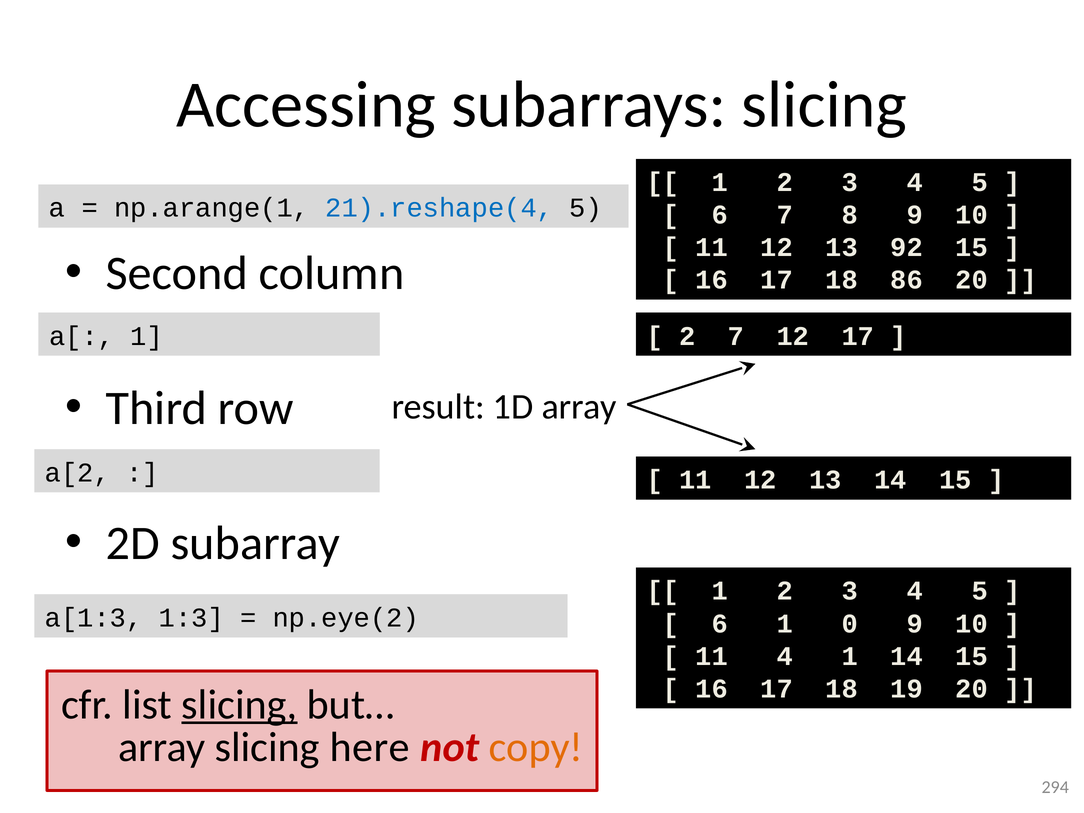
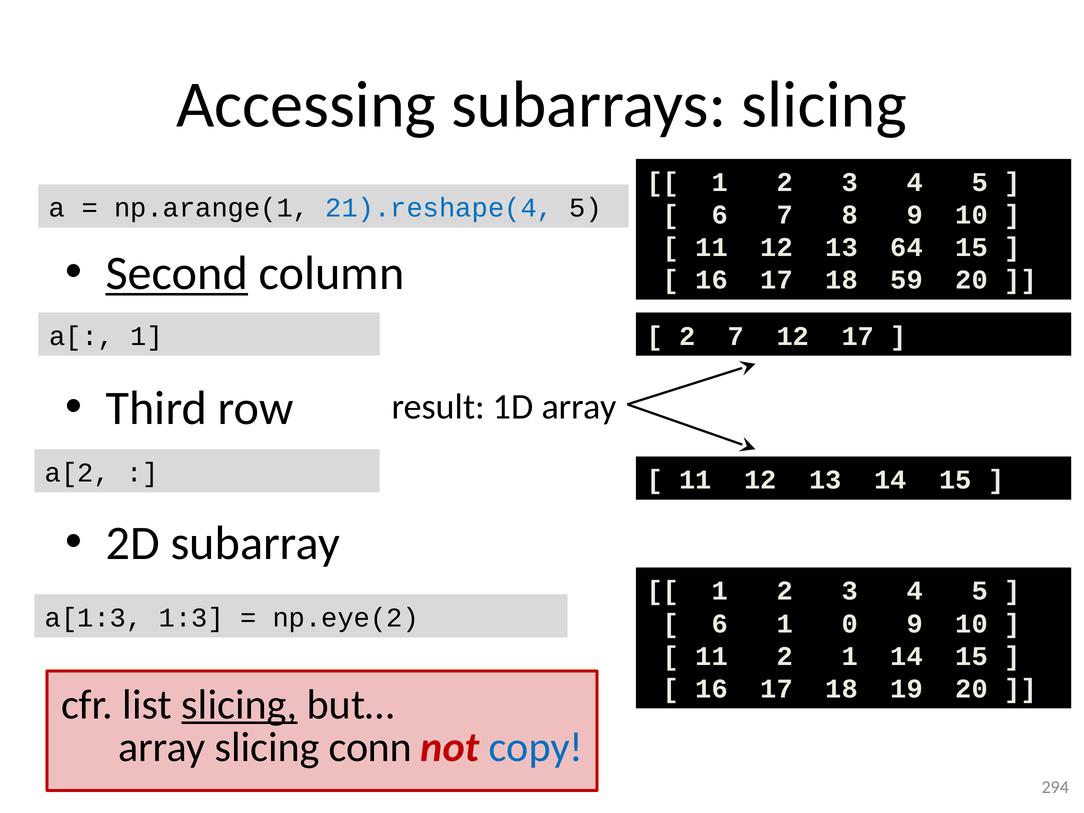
92: 92 -> 64
Second underline: none -> present
86: 86 -> 59
11 4: 4 -> 2
here: here -> conn
copy colour: orange -> blue
